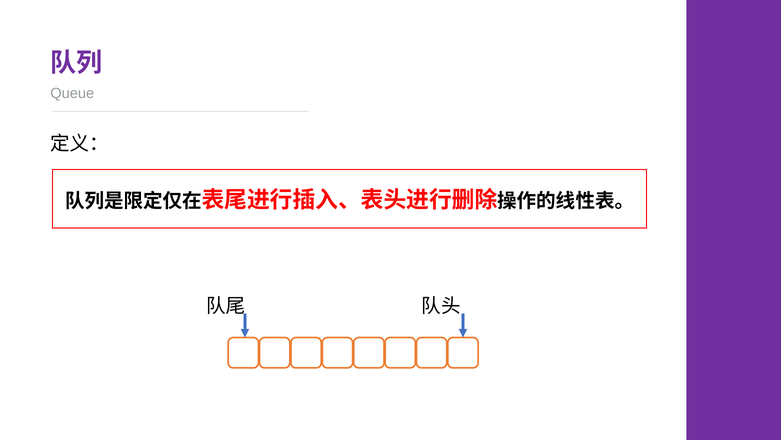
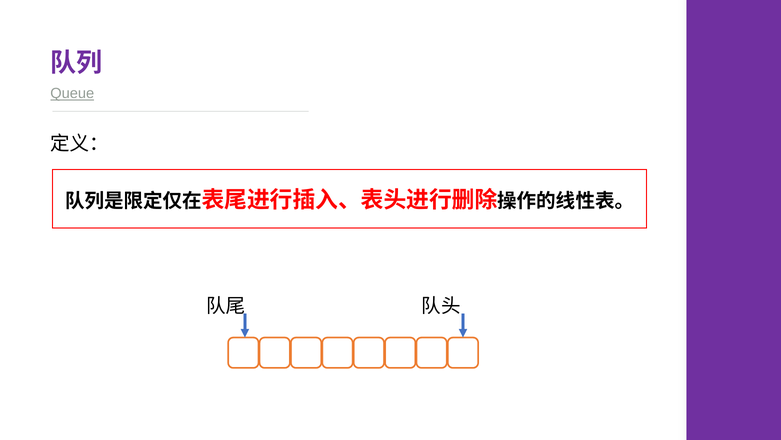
Queue underline: none -> present
